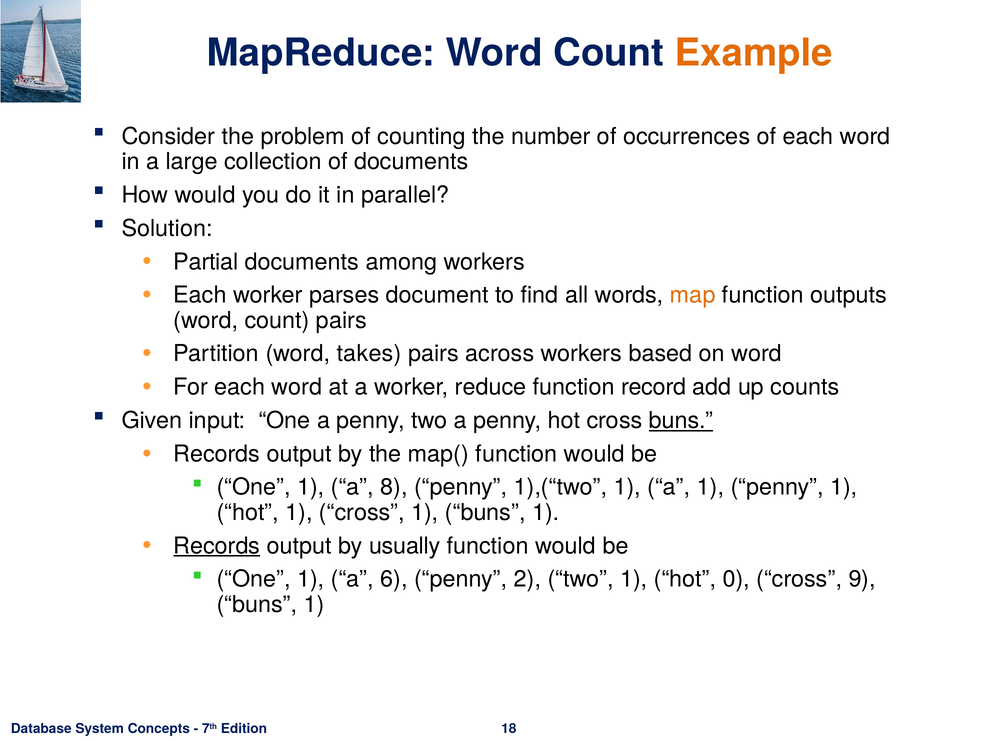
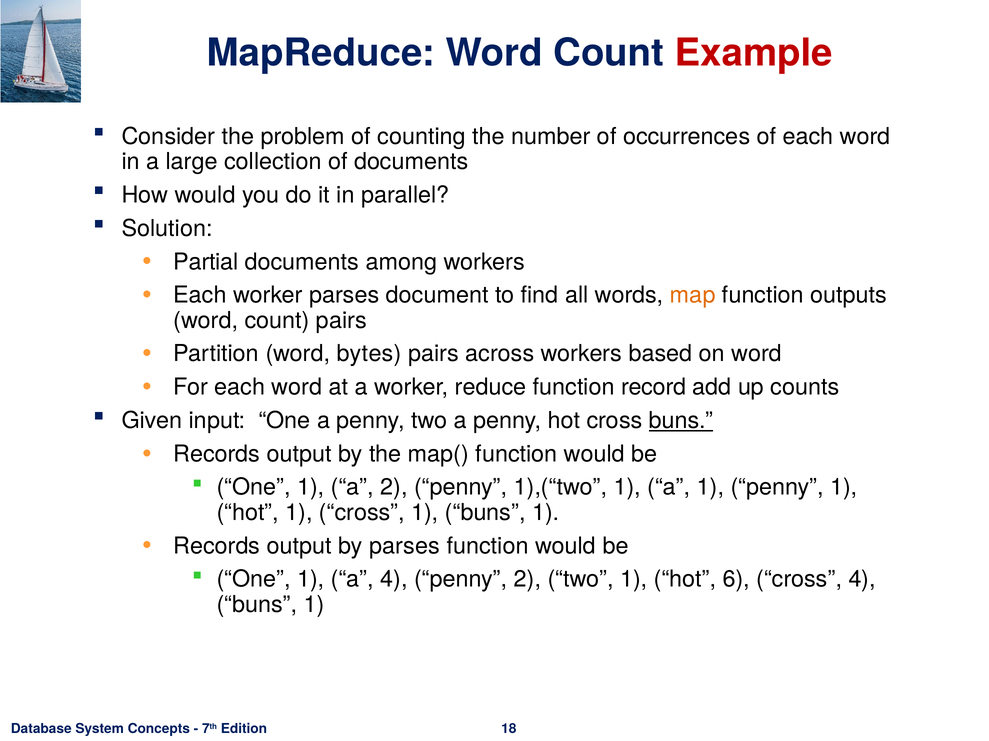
Example colour: orange -> red
takes: takes -> bytes
a 8: 8 -> 2
Records at (217, 546) underline: present -> none
by usually: usually -> parses
a 6: 6 -> 4
0: 0 -> 6
cross 9: 9 -> 4
